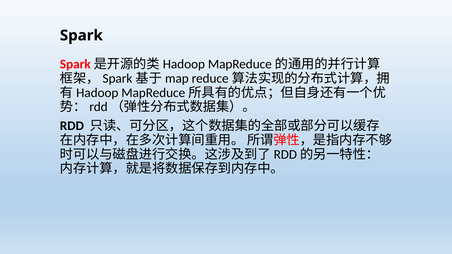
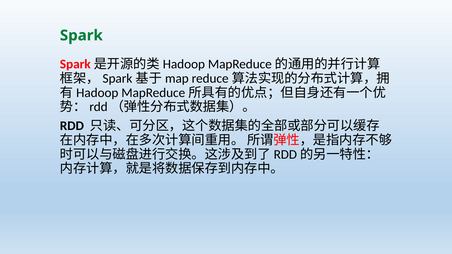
Spark colour: black -> green
